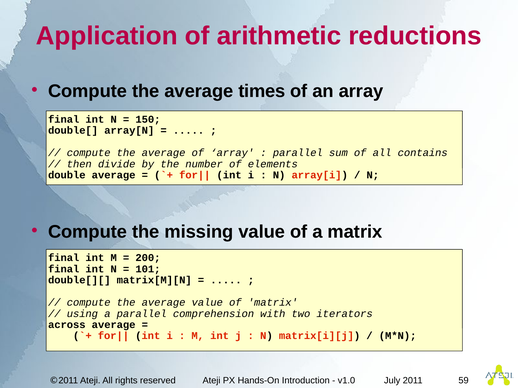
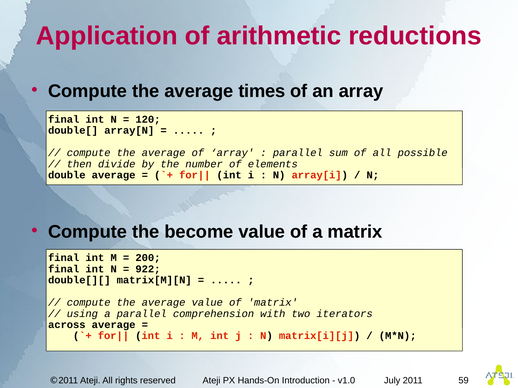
150: 150 -> 120
contains: contains -> possible
missing: missing -> become
101: 101 -> 922
